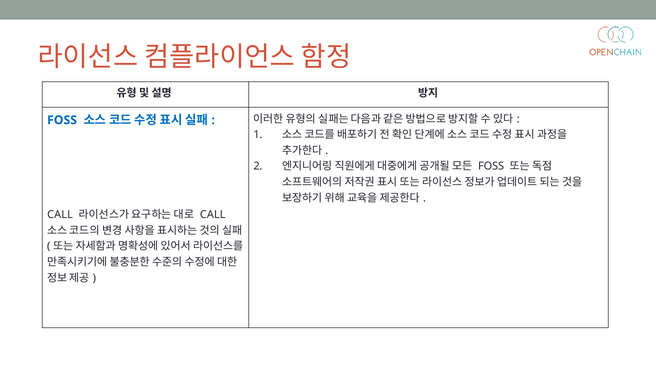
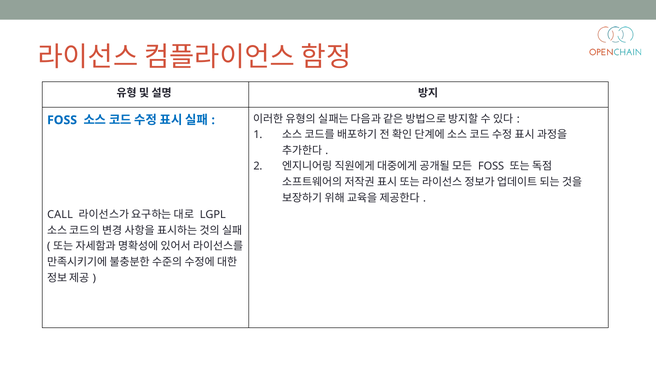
CALL at (213, 215): CALL -> LGPL
